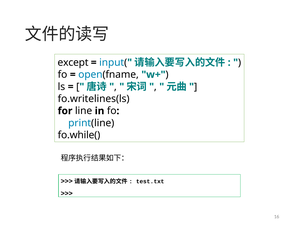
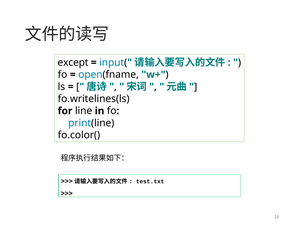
fo.while(: fo.while( -> fo.color(
